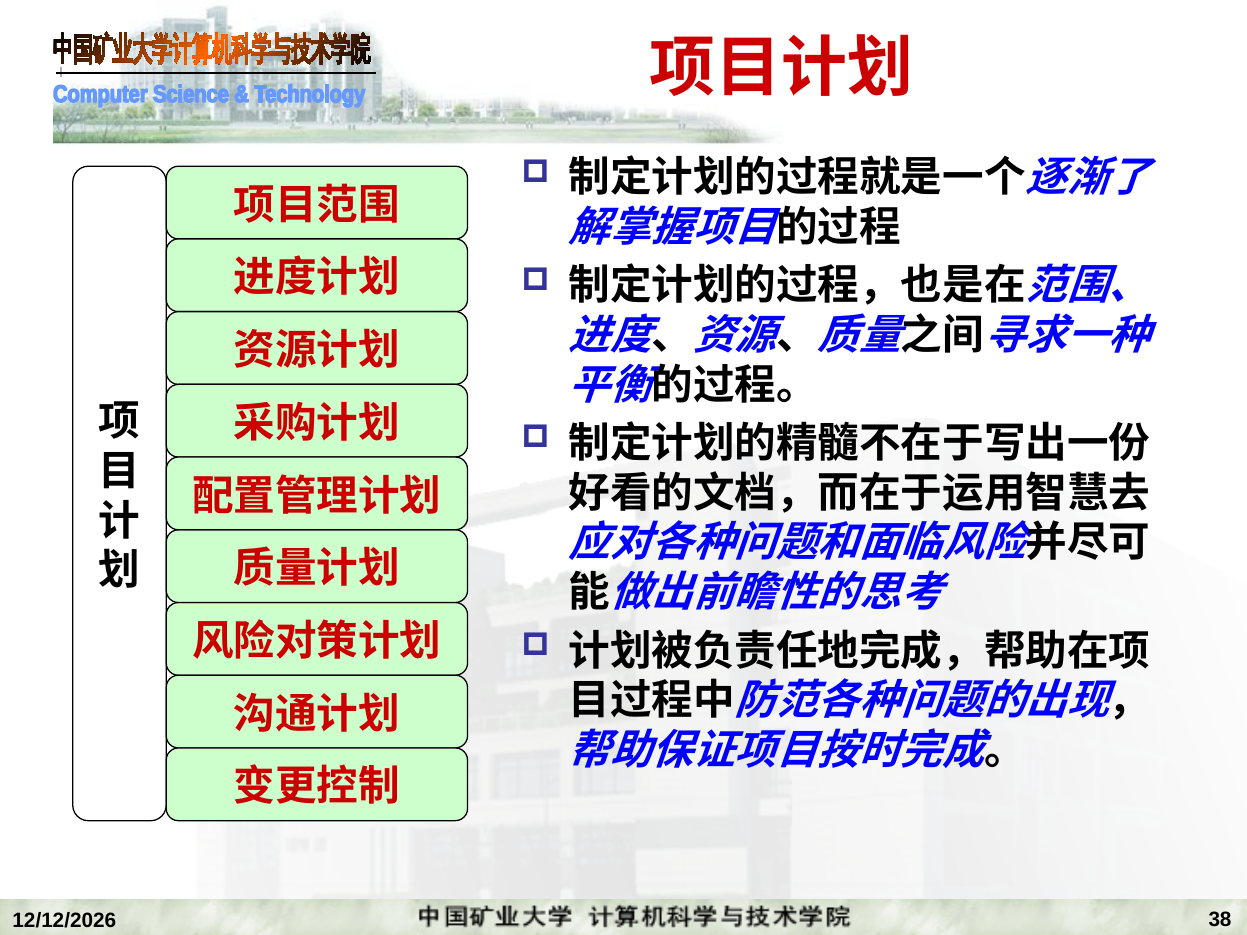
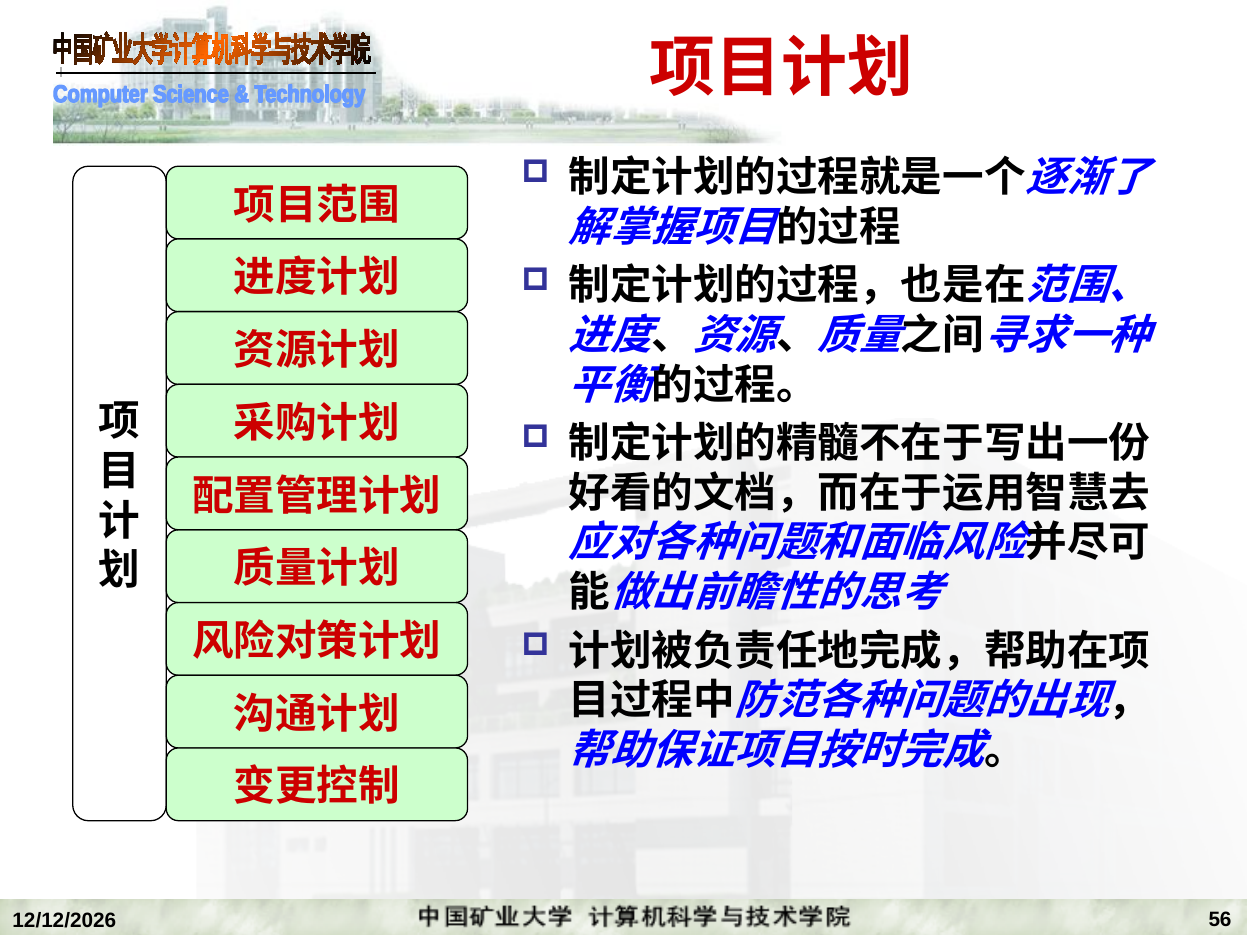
38: 38 -> 56
